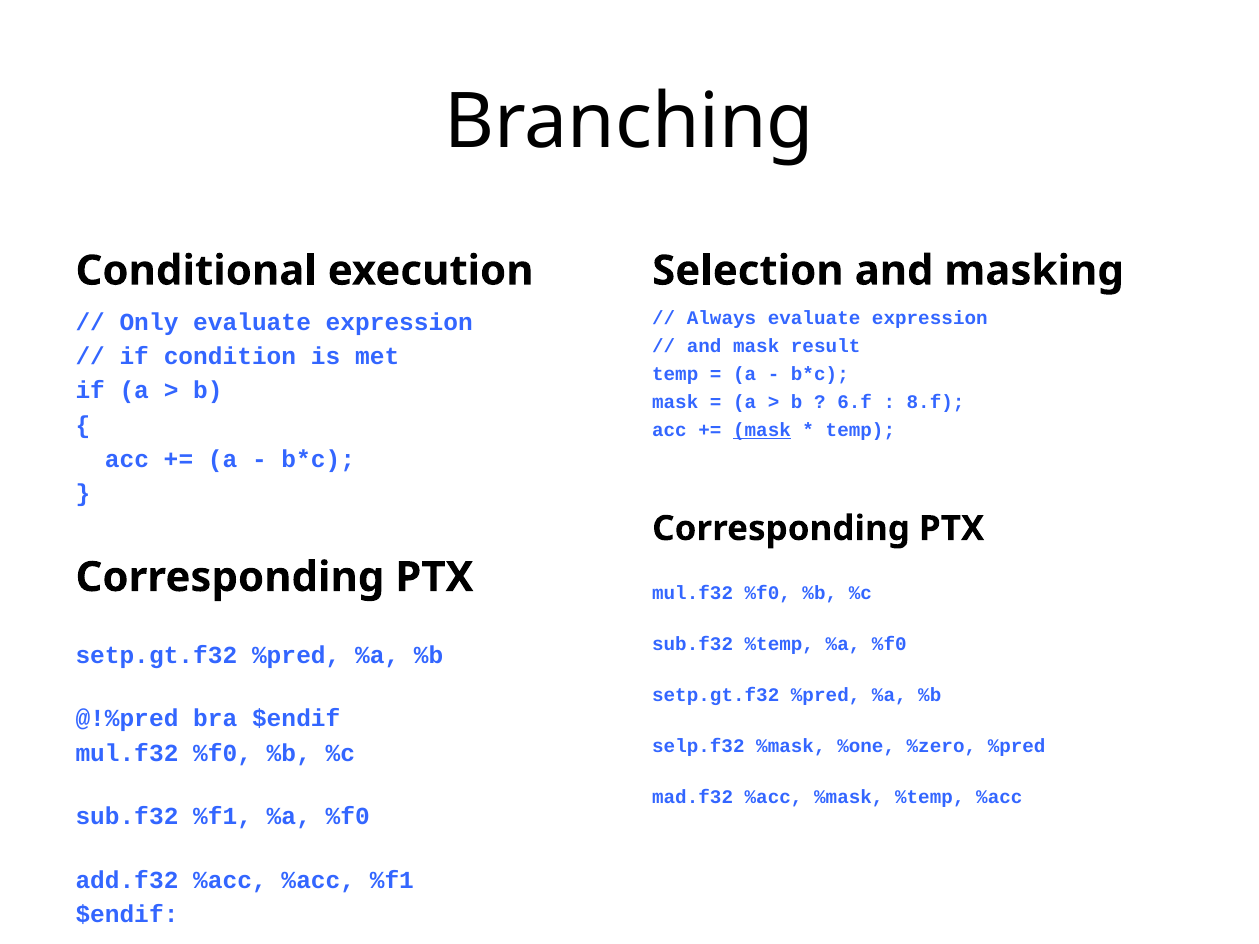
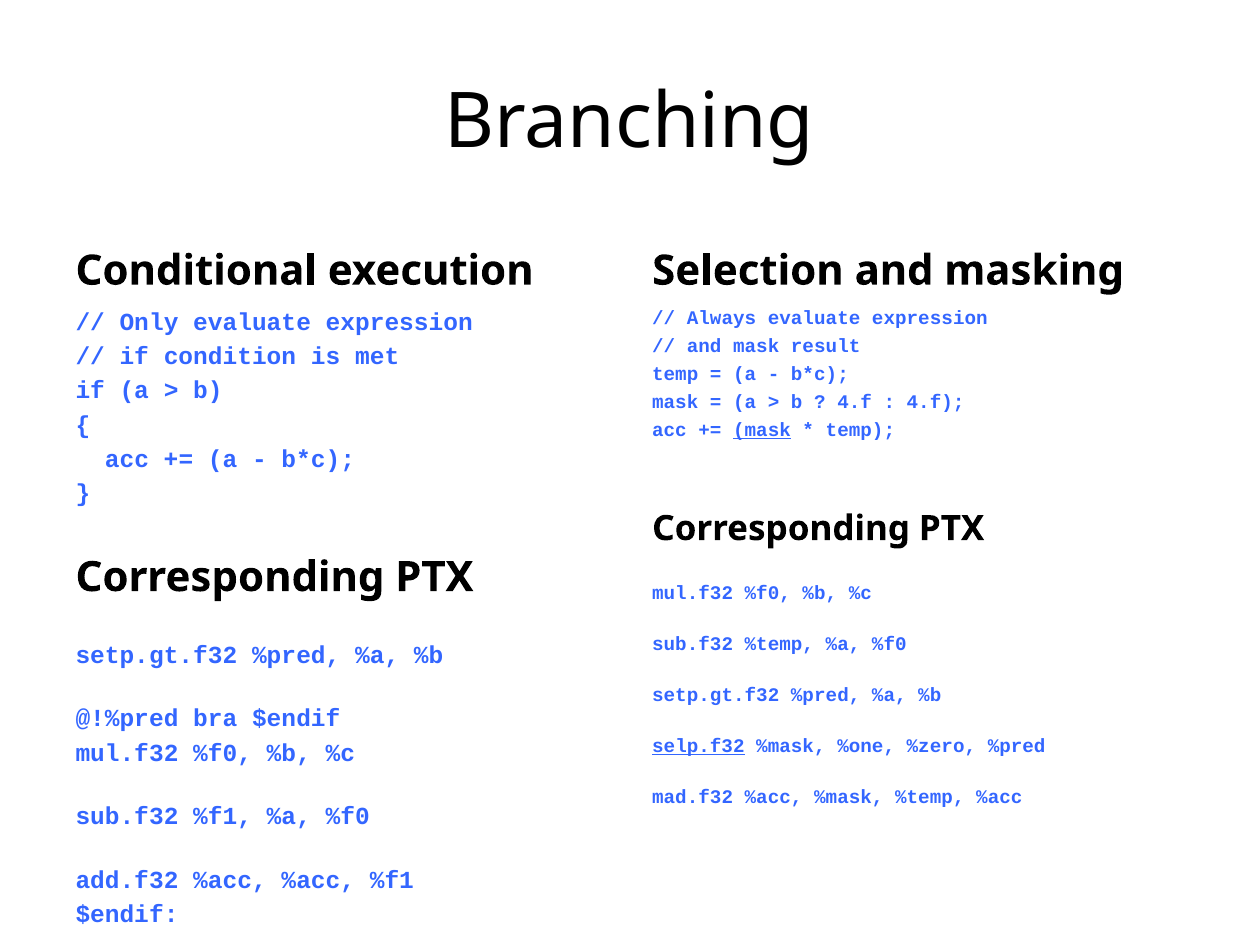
6.f at (855, 403): 6.f -> 4.f
8.f at (936, 403): 8.f -> 4.f
selp.f32 underline: none -> present
